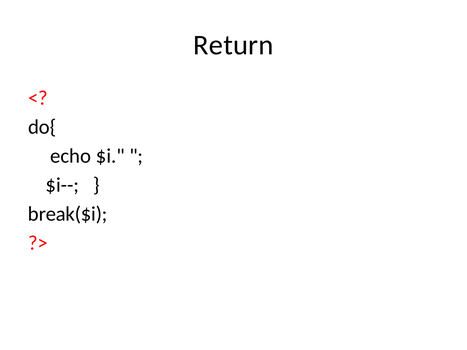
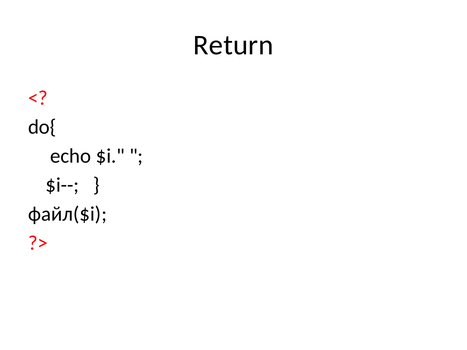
break($i: break($i -> файл($i
